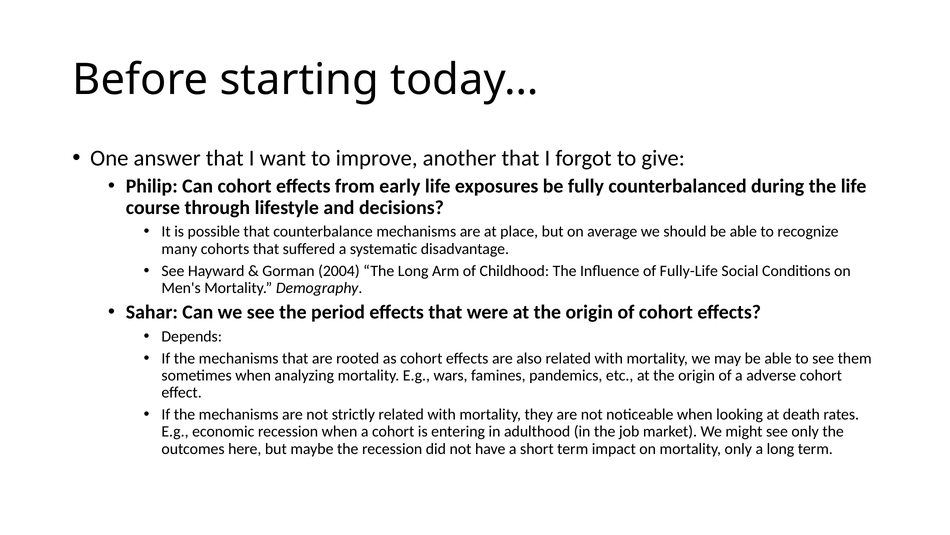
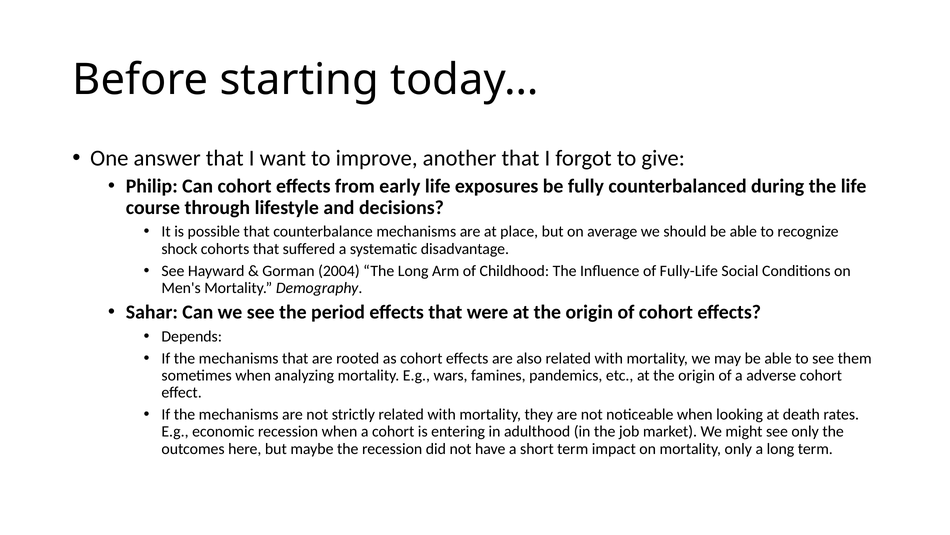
many: many -> shock
